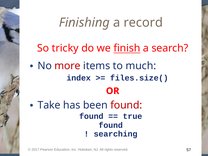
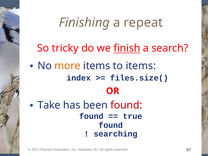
record: record -> repeat
more colour: red -> orange
to much: much -> items
